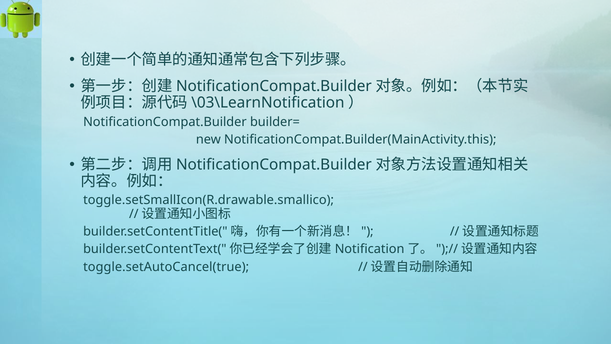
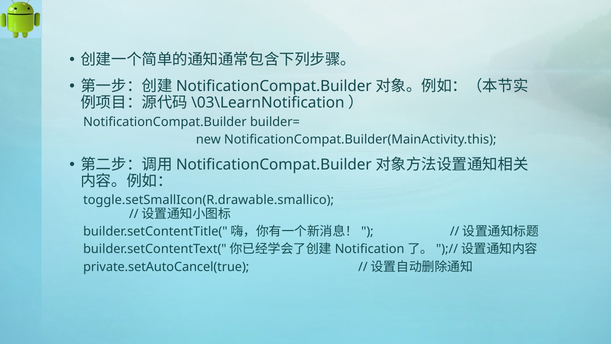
toggle.setAutoCancel(true: toggle.setAutoCancel(true -> private.setAutoCancel(true
